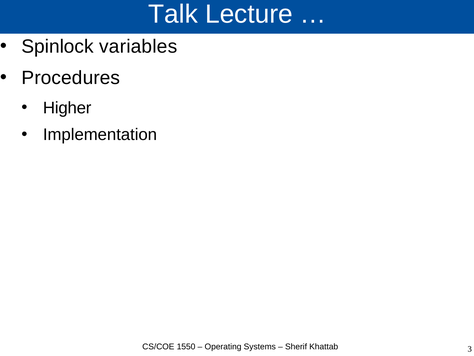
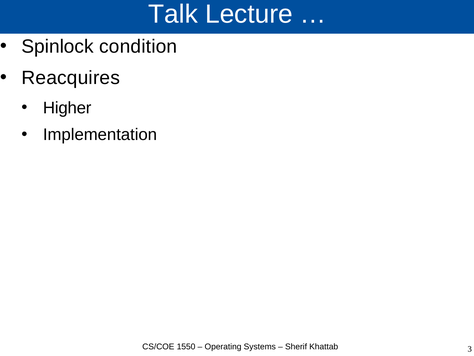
variables: variables -> condition
Procedures: Procedures -> Reacquires
